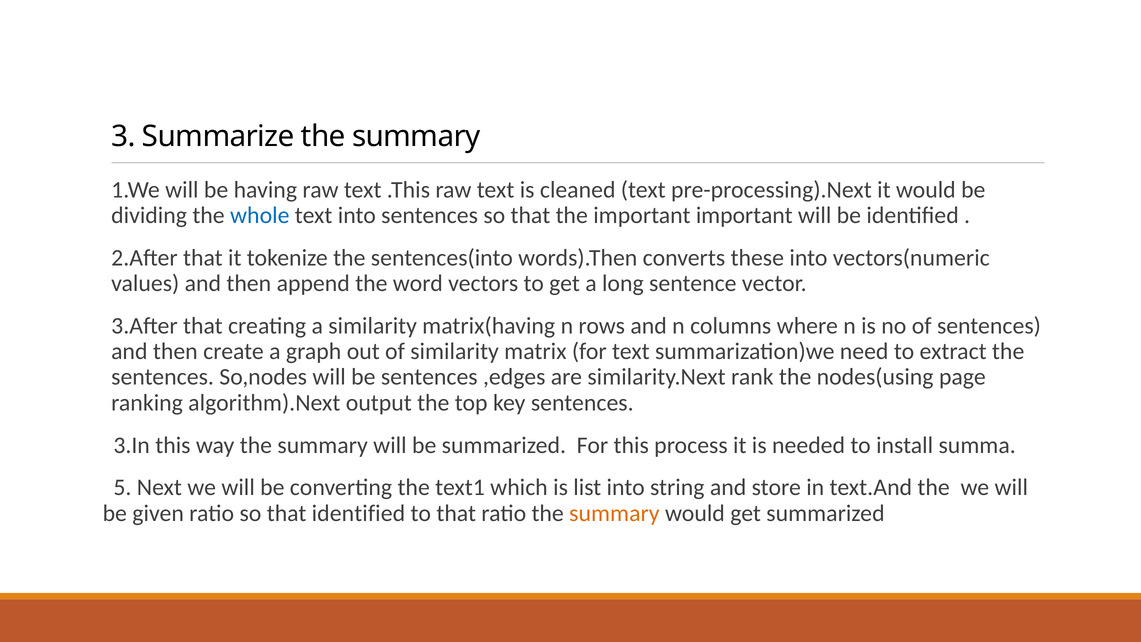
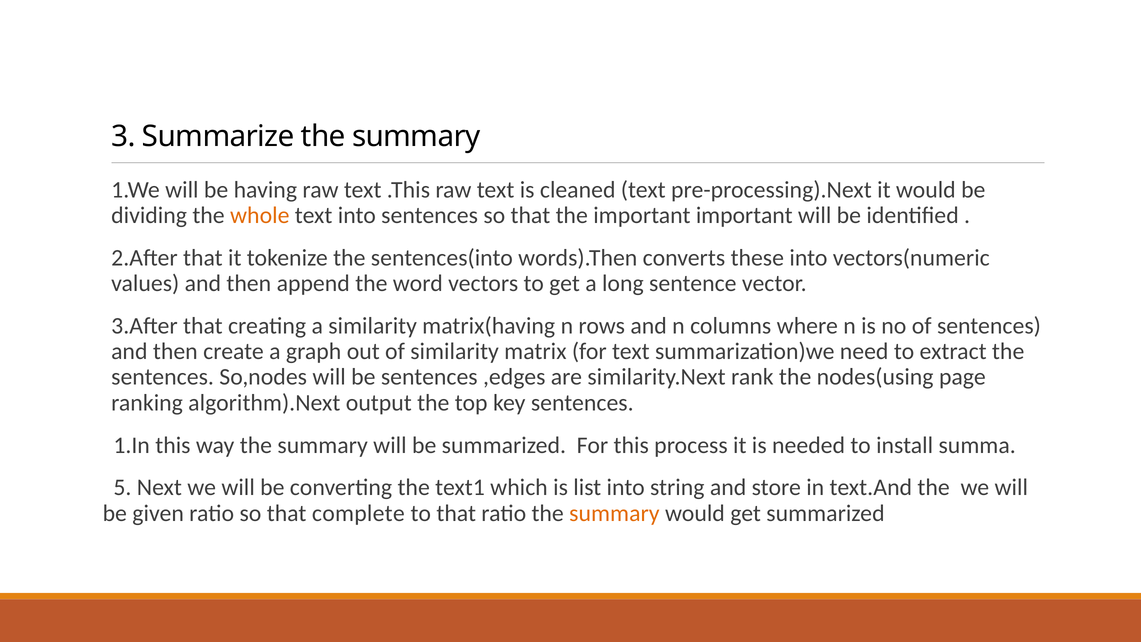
whole colour: blue -> orange
3.In: 3.In -> 1.In
that identified: identified -> complete
